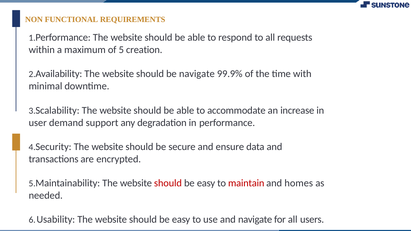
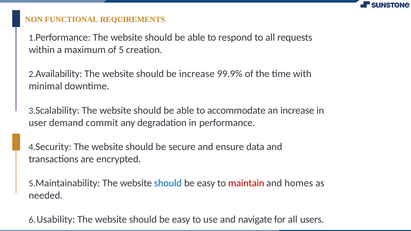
be navigate: navigate -> increase
support: support -> commit
should at (168, 183) colour: red -> blue
